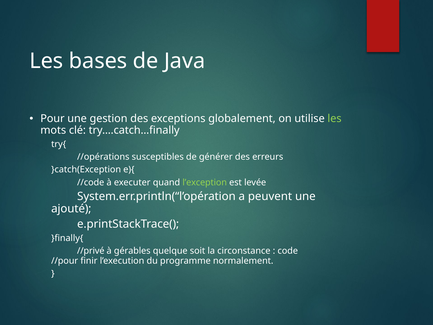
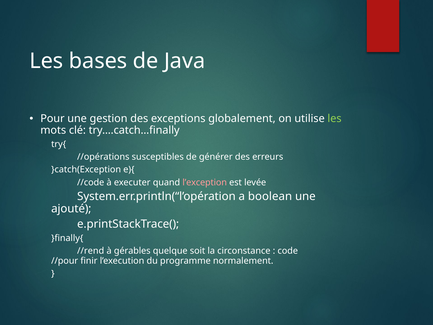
l’exception colour: light green -> pink
peuvent: peuvent -> boolean
//privé: //privé -> //rend
